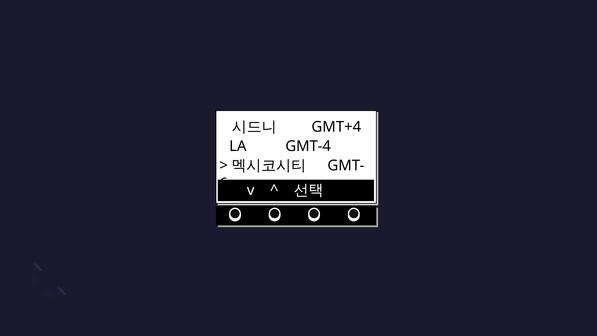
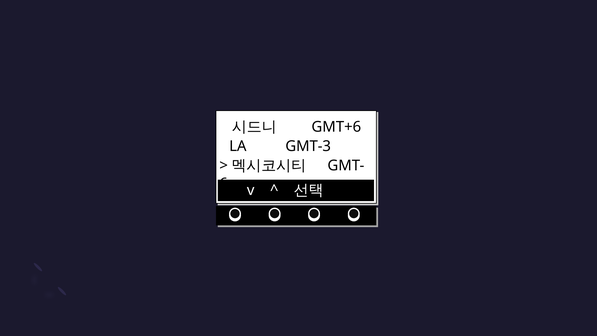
GMT+4: GMT+4 -> GMT+6
GMT-4: GMT-4 -> GMT-3
